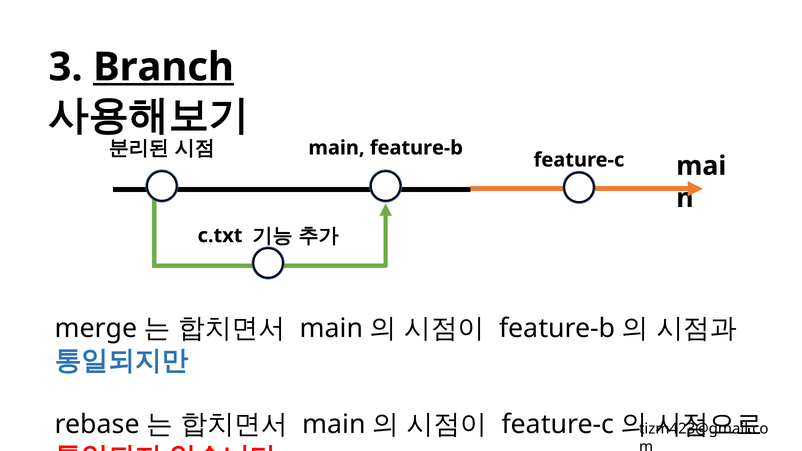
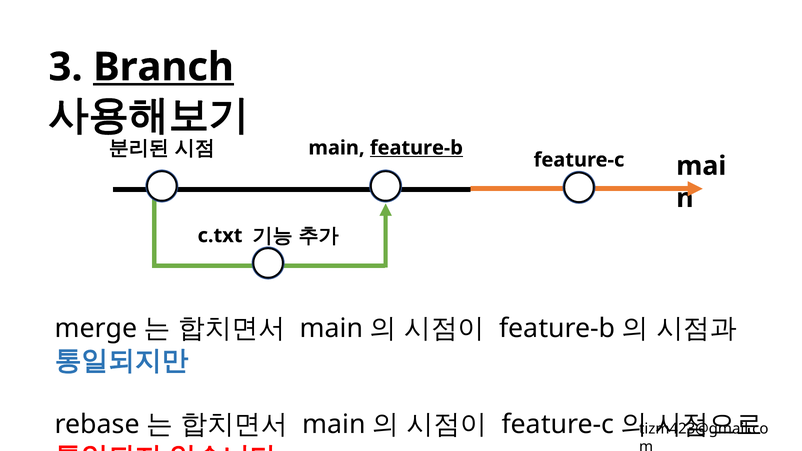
feature-b at (416, 148) underline: none -> present
